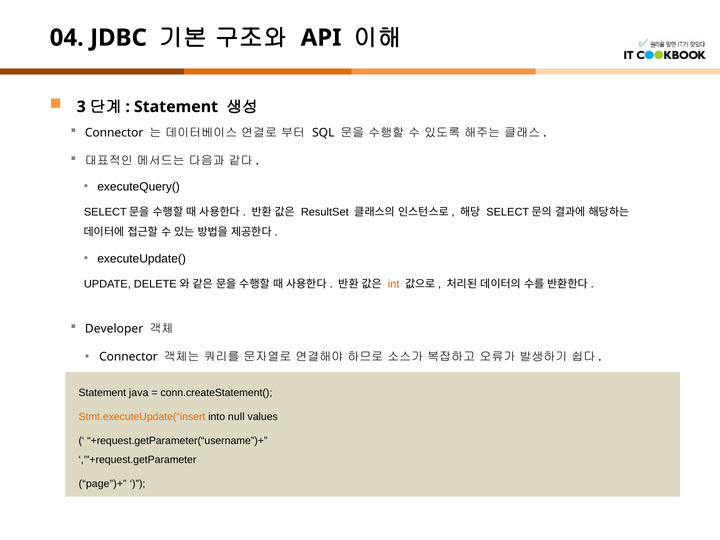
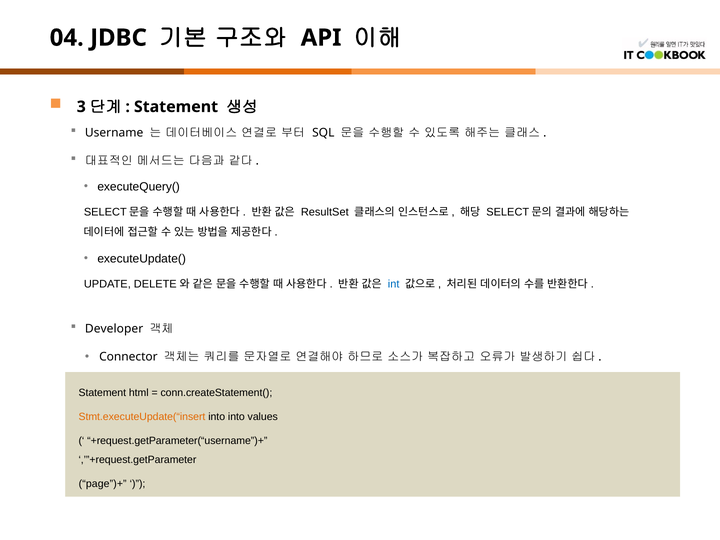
Connector at (114, 133): Connector -> Username
int colour: orange -> blue
java: java -> html
into null: null -> into
